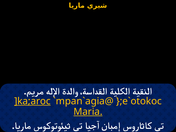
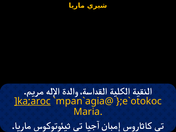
Maria underline: present -> none
